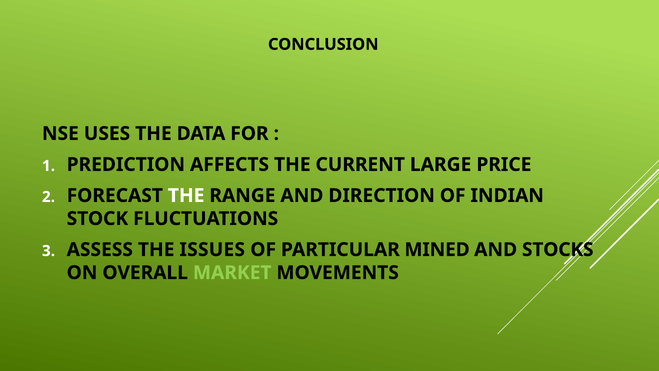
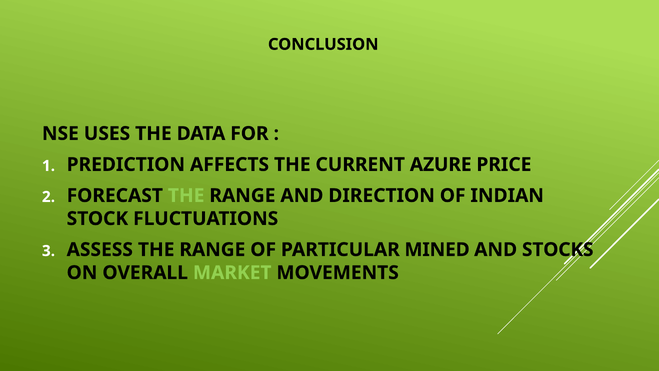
LARGE: LARGE -> AZURE
THE at (186, 195) colour: white -> light green
ASSESS THE ISSUES: ISSUES -> RANGE
